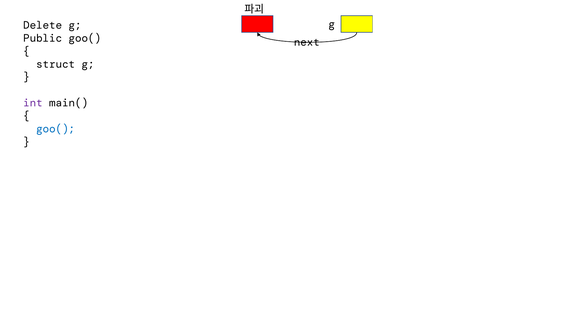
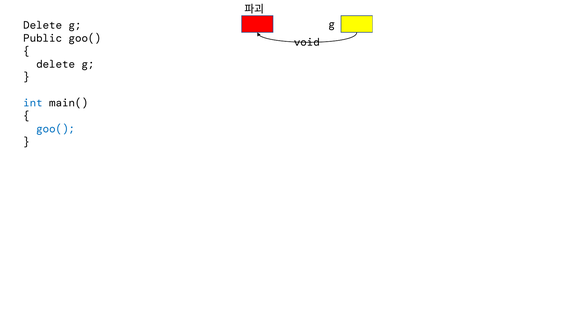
next: next -> void
struct at (56, 64): struct -> delete
int colour: purple -> blue
